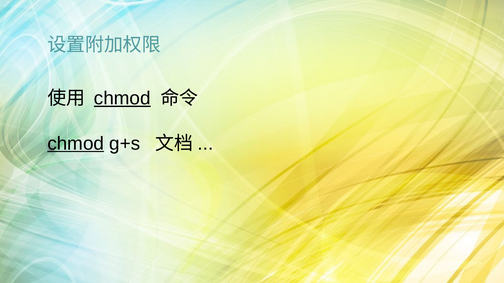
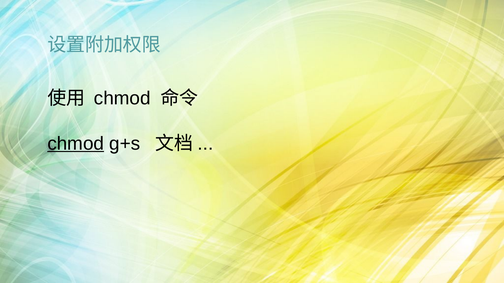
chmod at (122, 98) underline: present -> none
